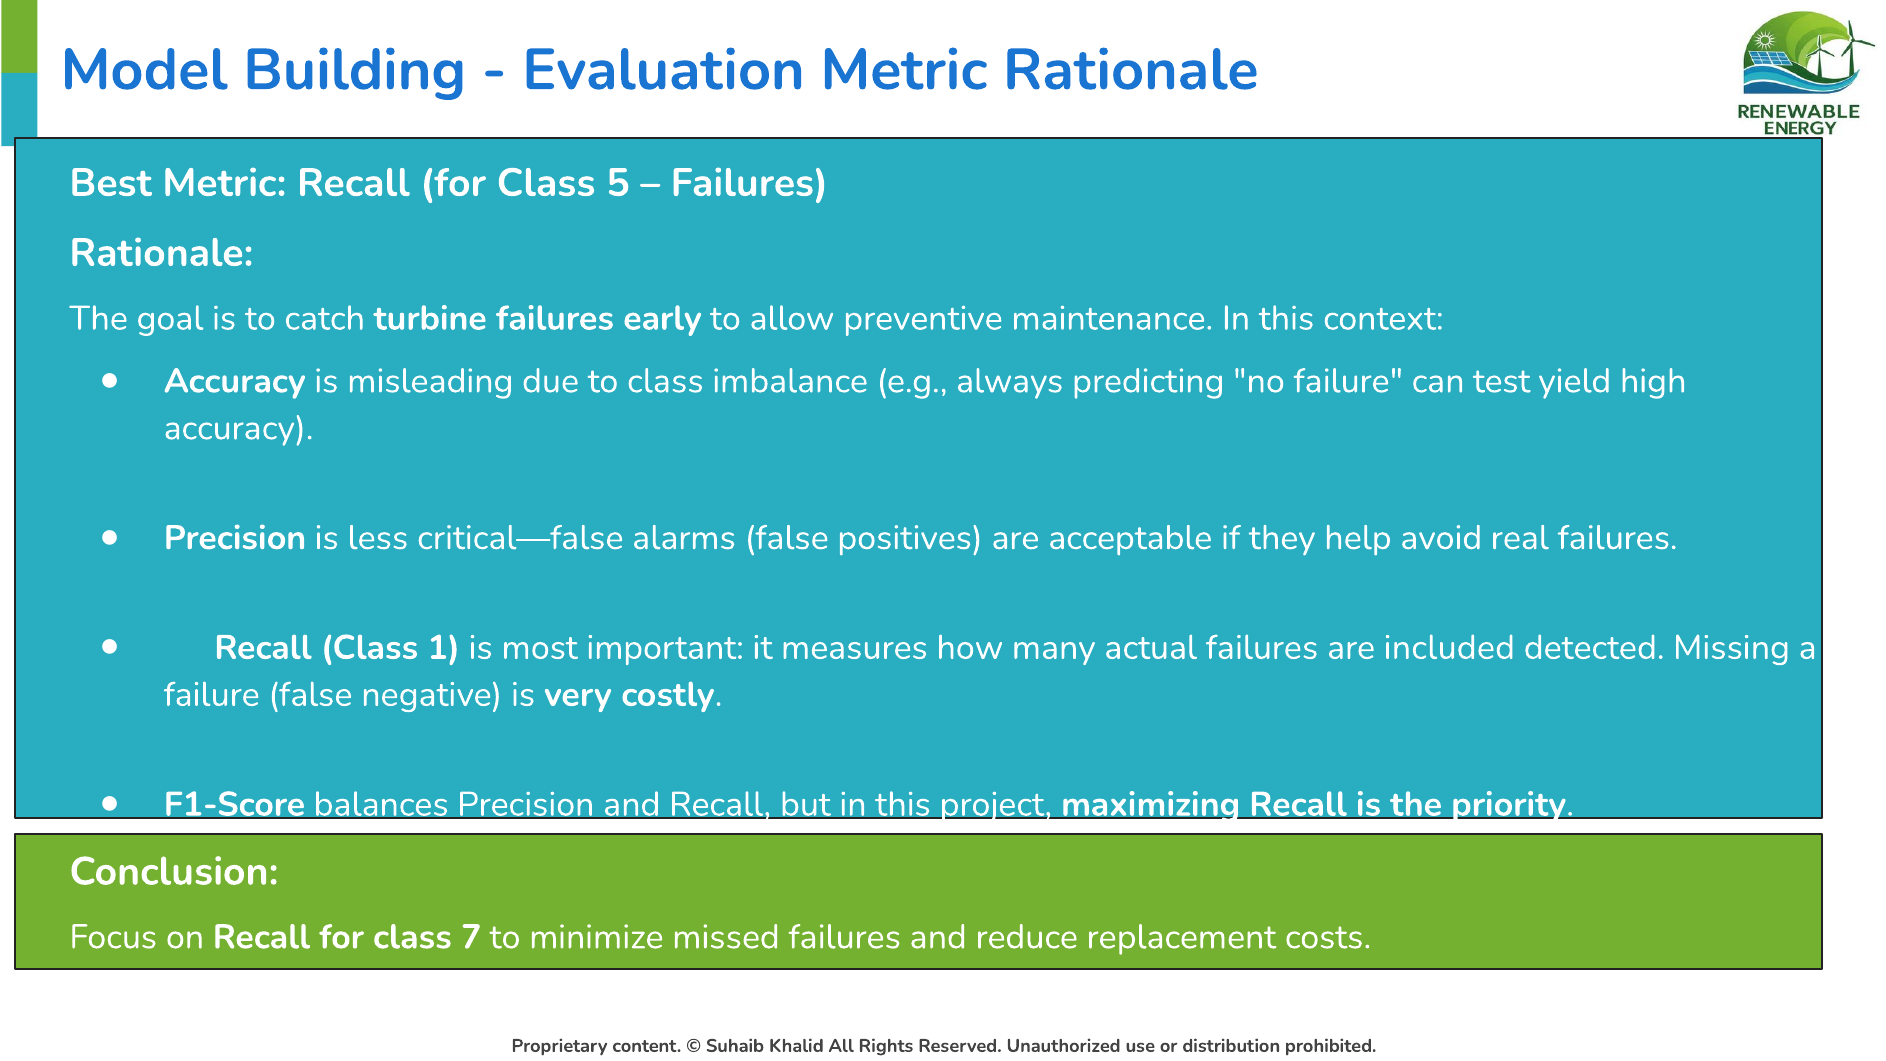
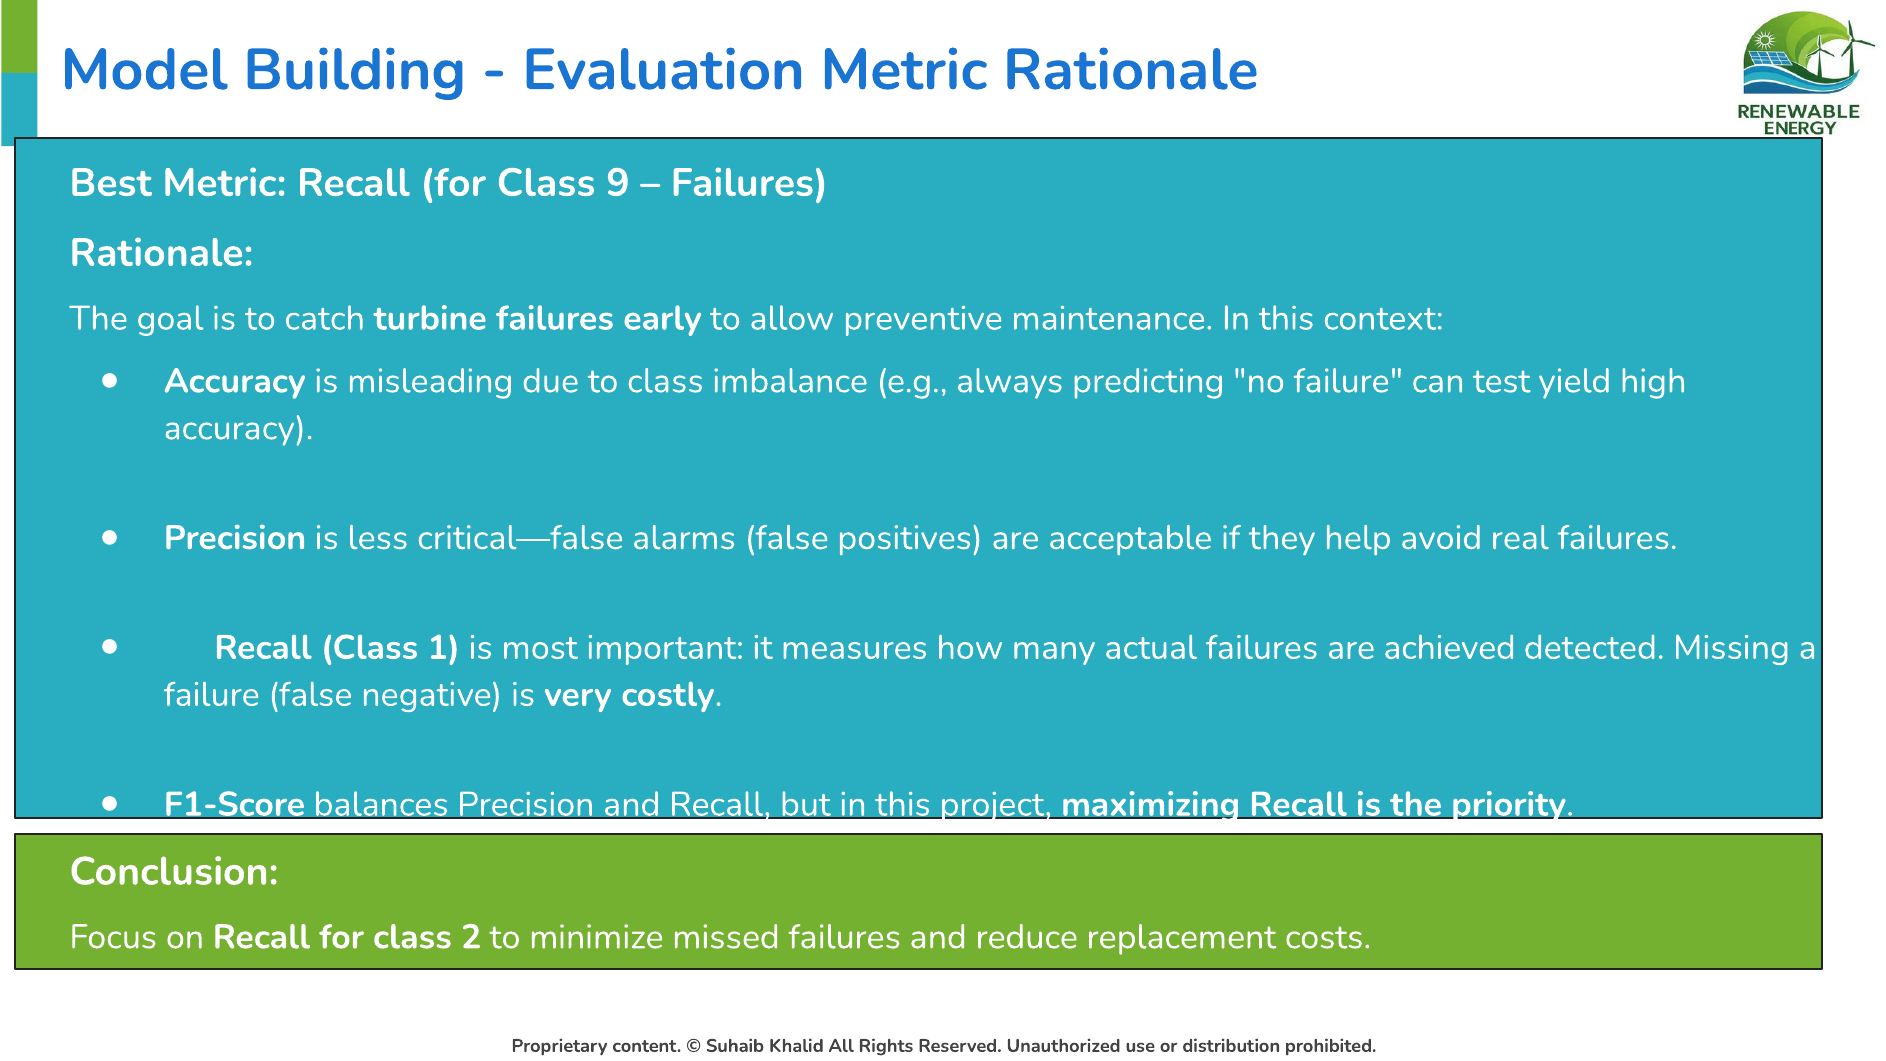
5: 5 -> 9
included: included -> achieved
7: 7 -> 2
